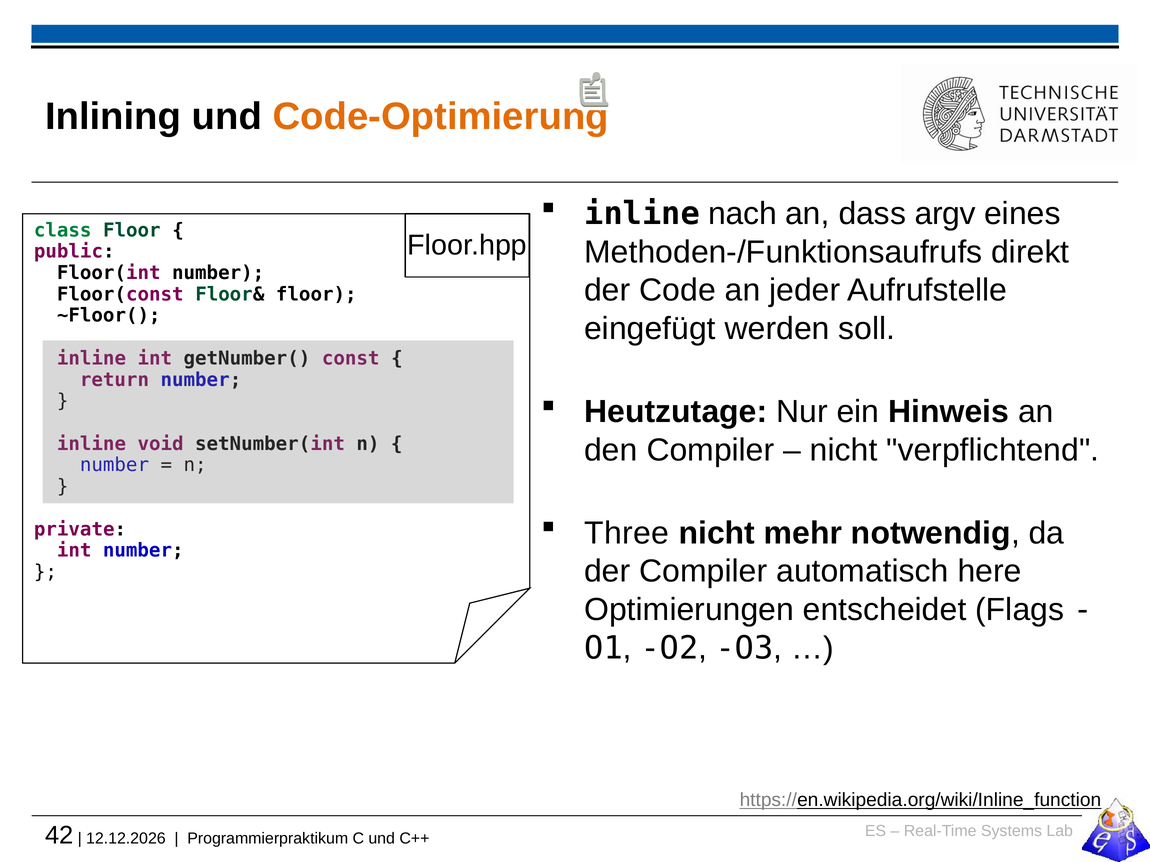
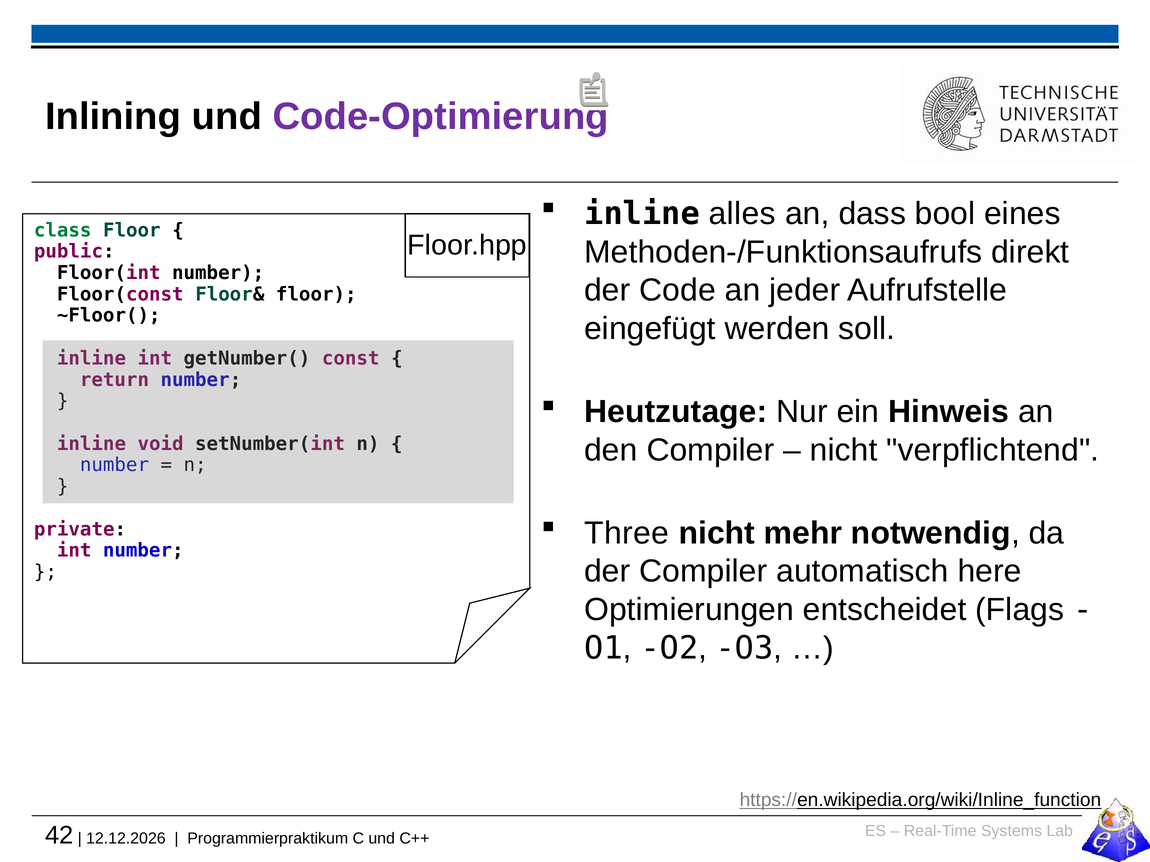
Code-Optimierung colour: orange -> purple
nach: nach -> alles
argv: argv -> bool
